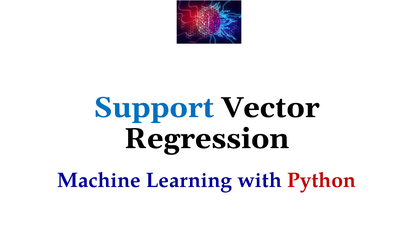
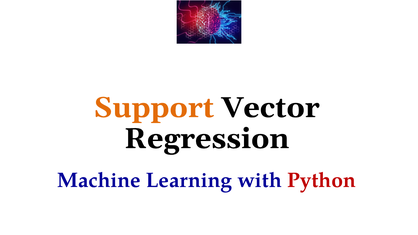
Support colour: blue -> orange
